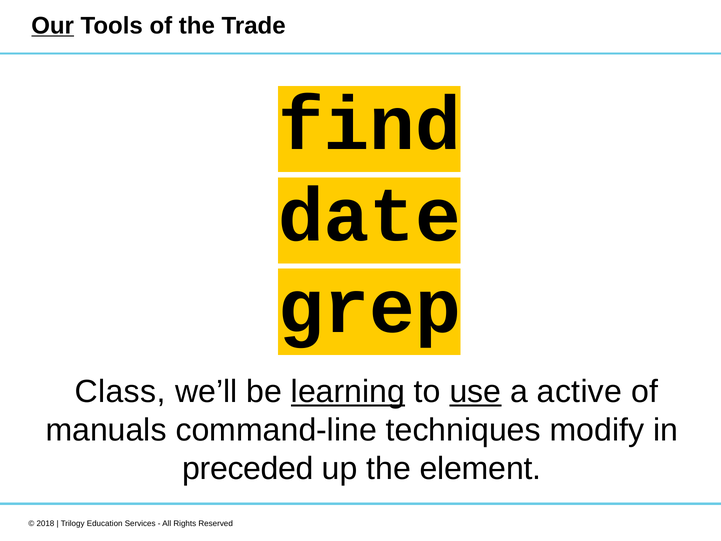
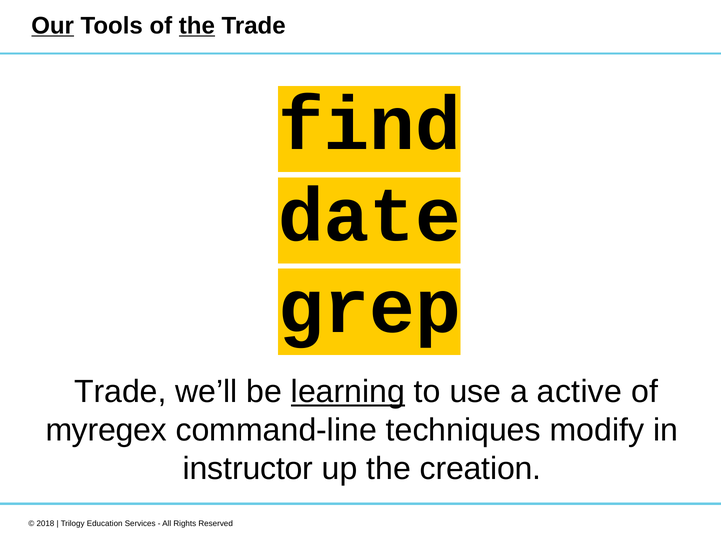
the at (197, 26) underline: none -> present
Class at (120, 392): Class -> Trade
use underline: present -> none
manuals: manuals -> myregex
preceded: preceded -> instructor
element: element -> creation
